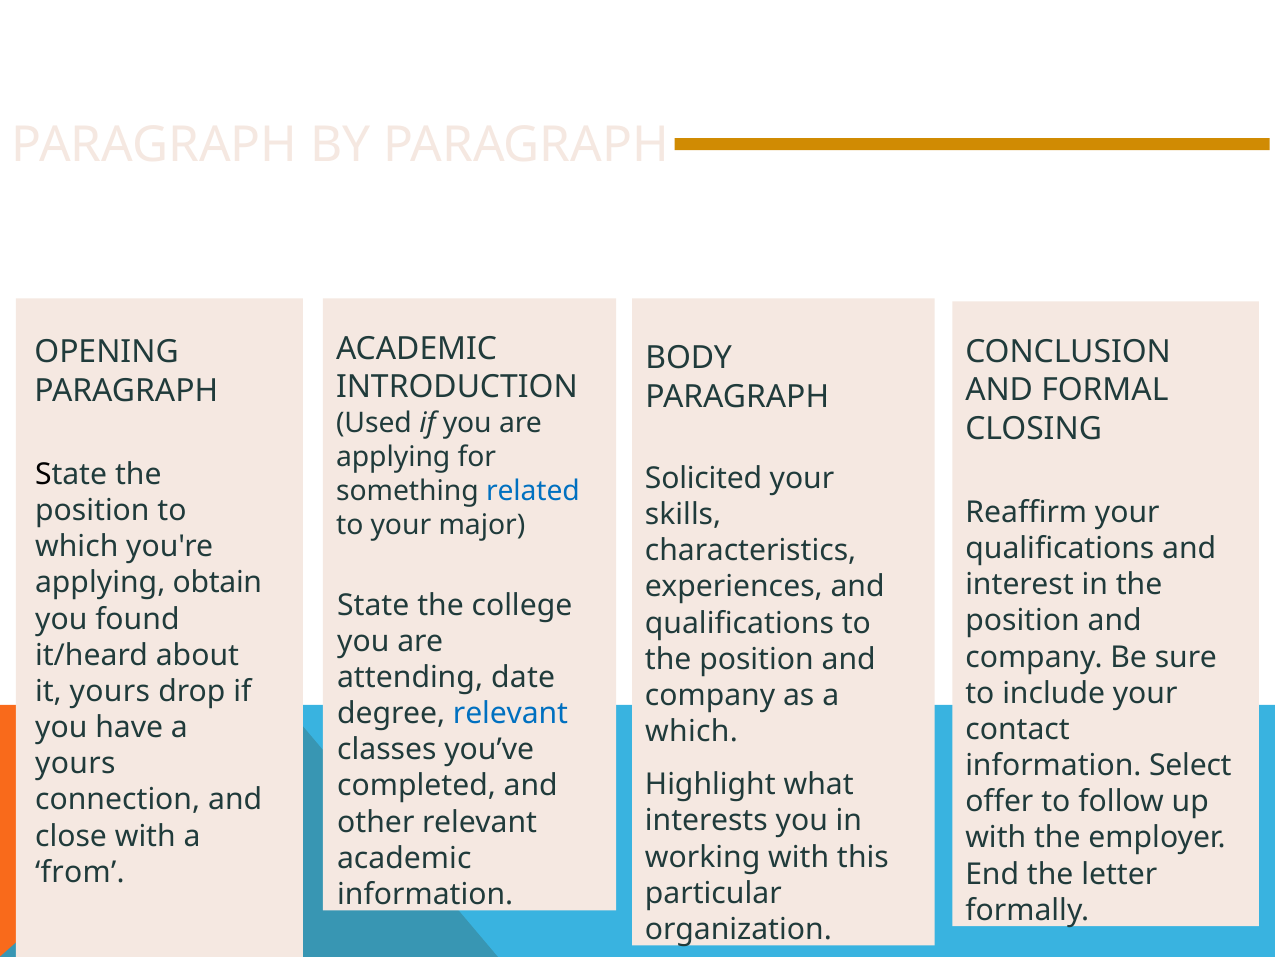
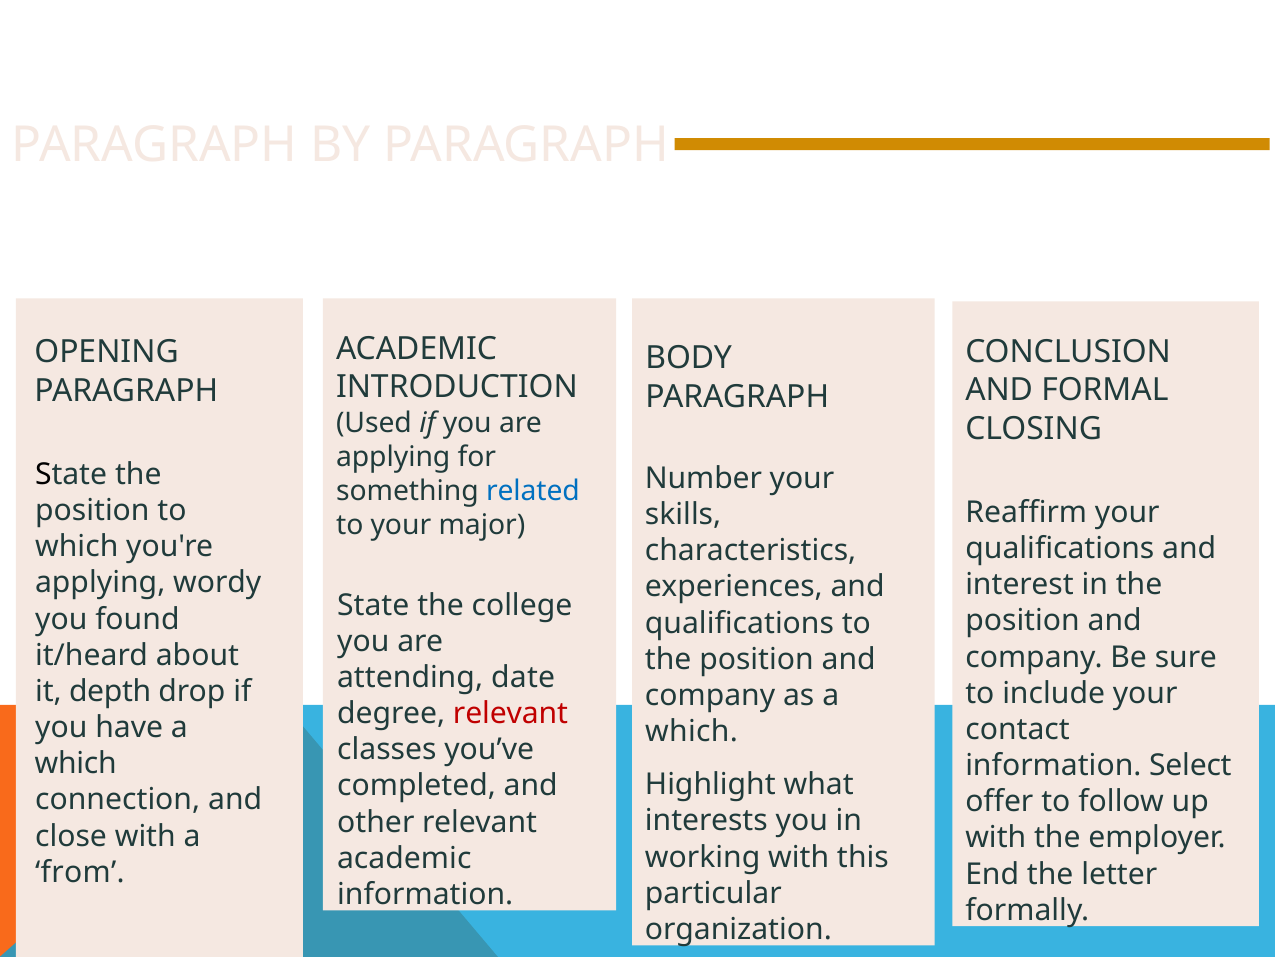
Solicited: Solicited -> Number
obtain: obtain -> wordy
it yours: yours -> depth
relevant at (511, 713) colour: blue -> red
yours at (75, 763): yours -> which
